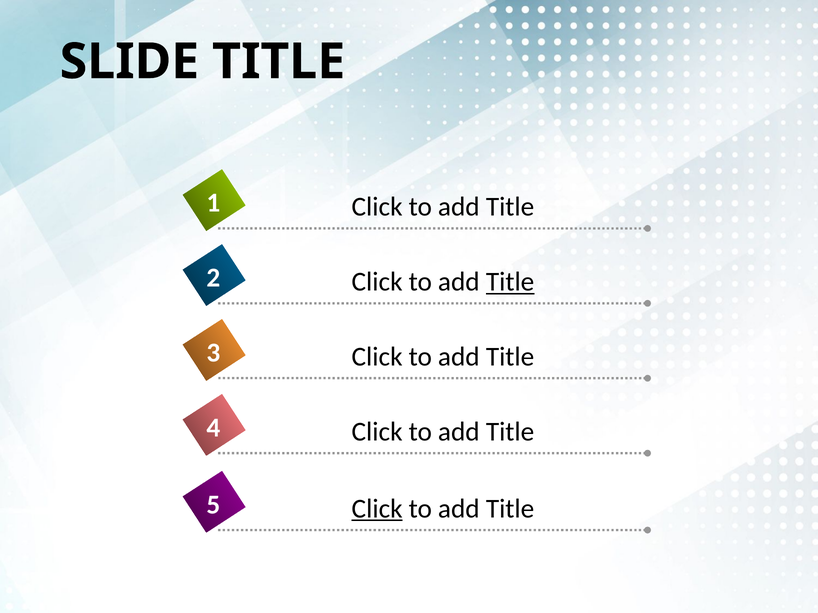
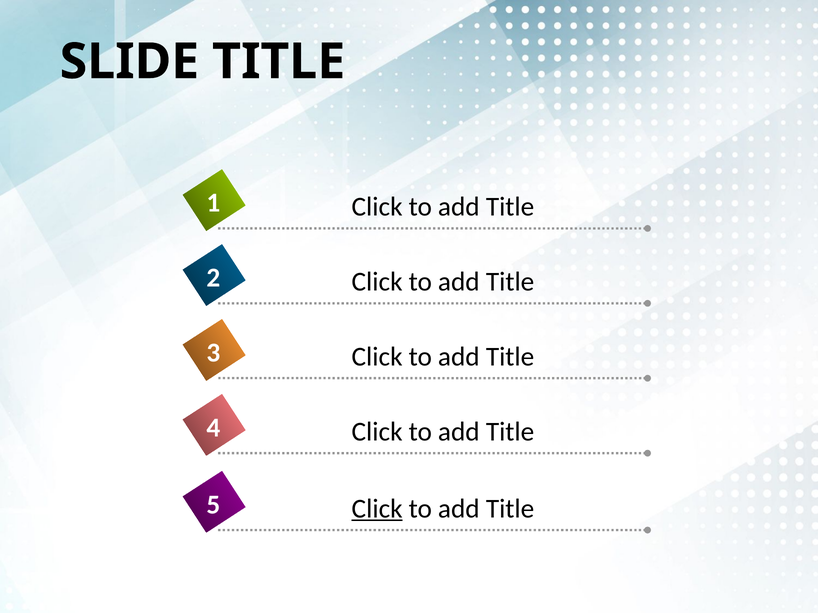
Title at (510, 282) underline: present -> none
